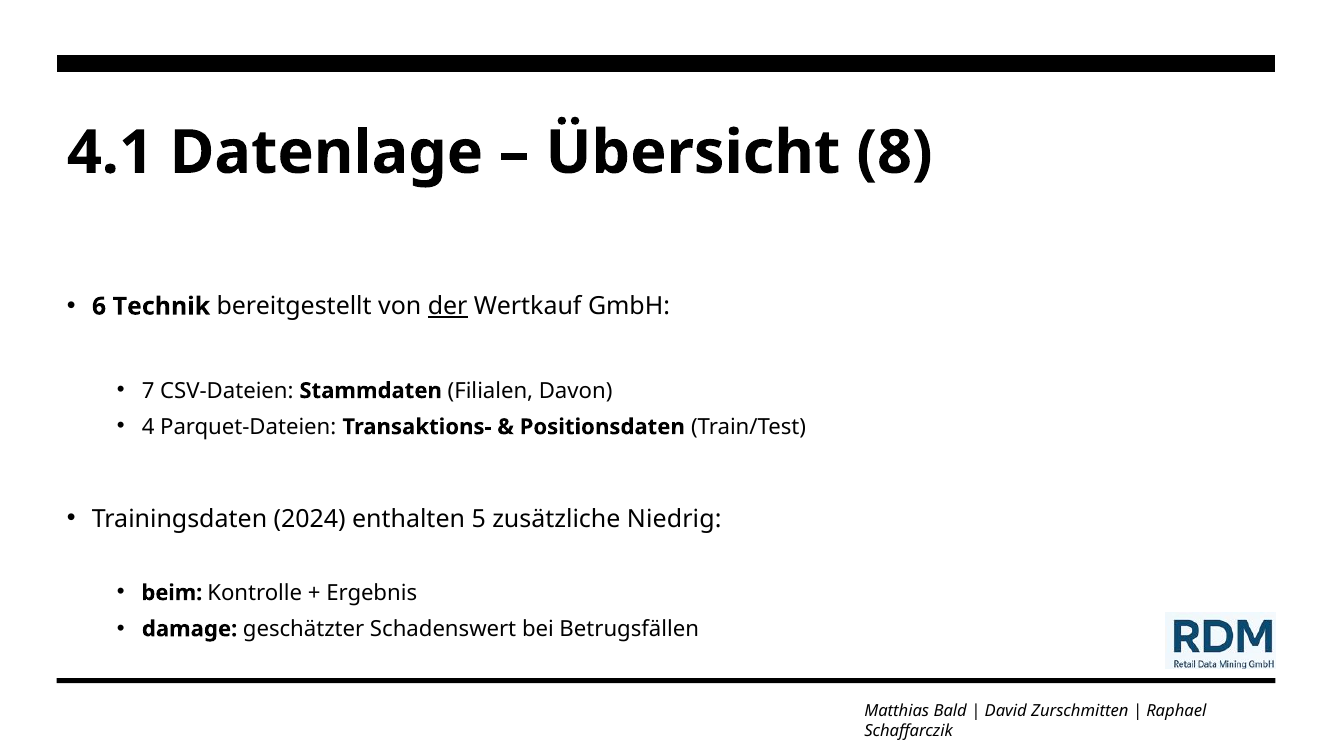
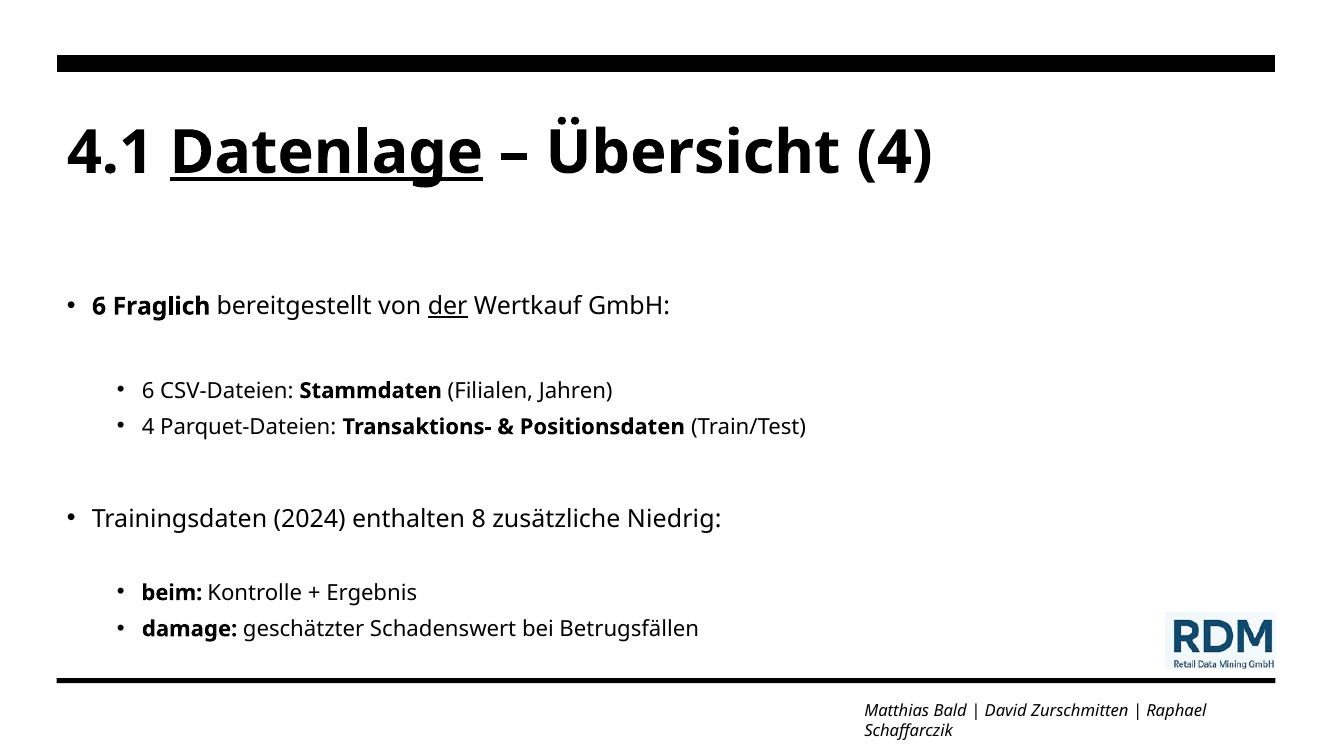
Datenlage underline: none -> present
Übersicht 8: 8 -> 4
Technik: Technik -> Fraglich
7 at (148, 391): 7 -> 6
Davon: Davon -> Jahren
5: 5 -> 8
